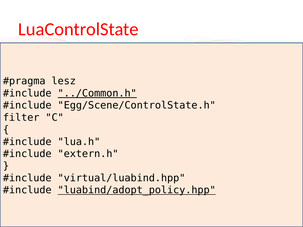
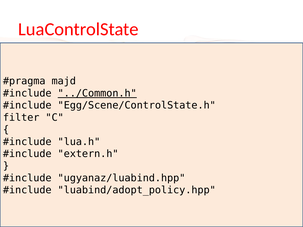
lesz: lesz -> majd
virtual/luabind.hpp: virtual/luabind.hpp -> ugyanaz/luabind.hpp
luabind/adopt_policy.hpp underline: present -> none
